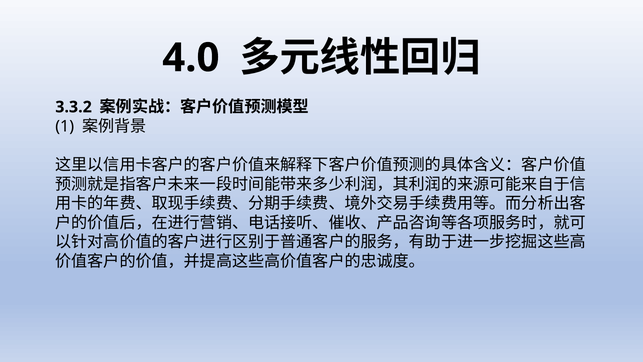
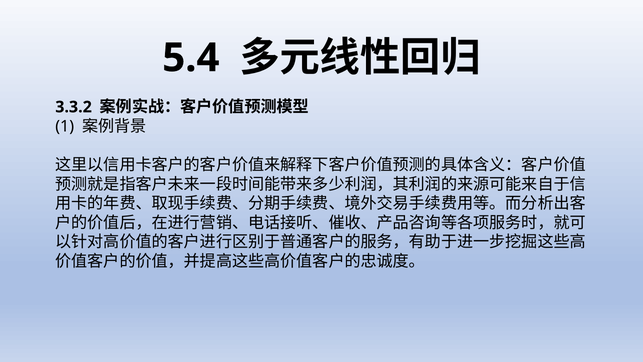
4.0: 4.0 -> 5.4
